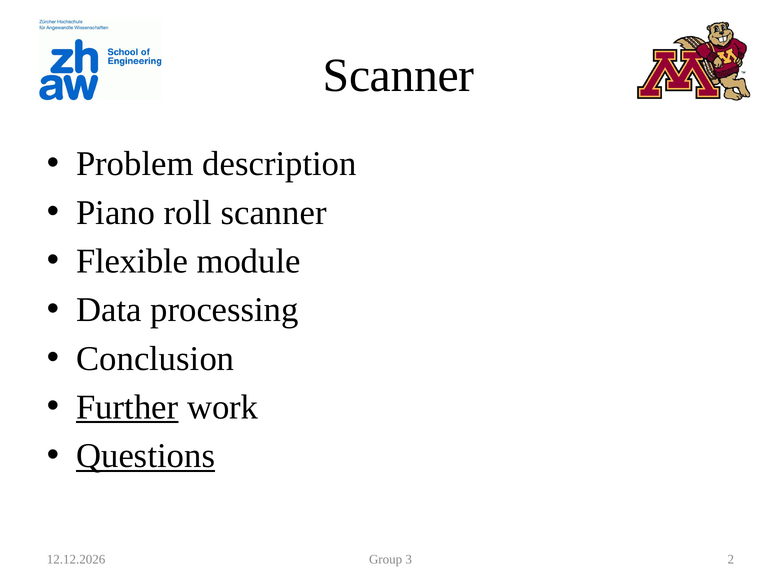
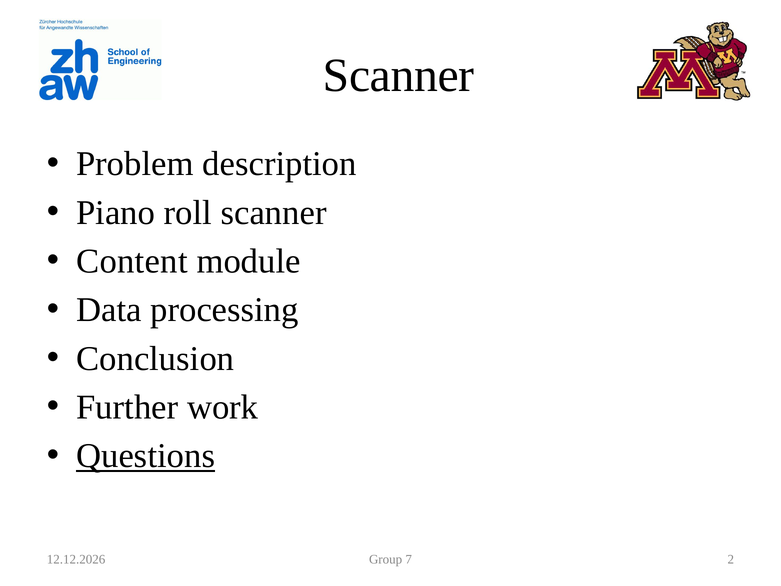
Flexible: Flexible -> Content
Further underline: present -> none
3: 3 -> 7
